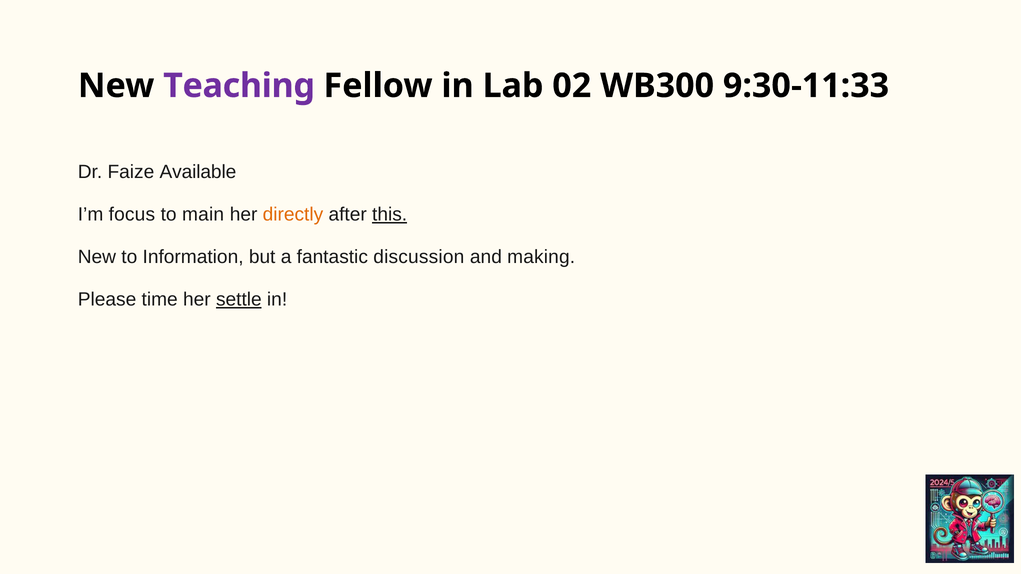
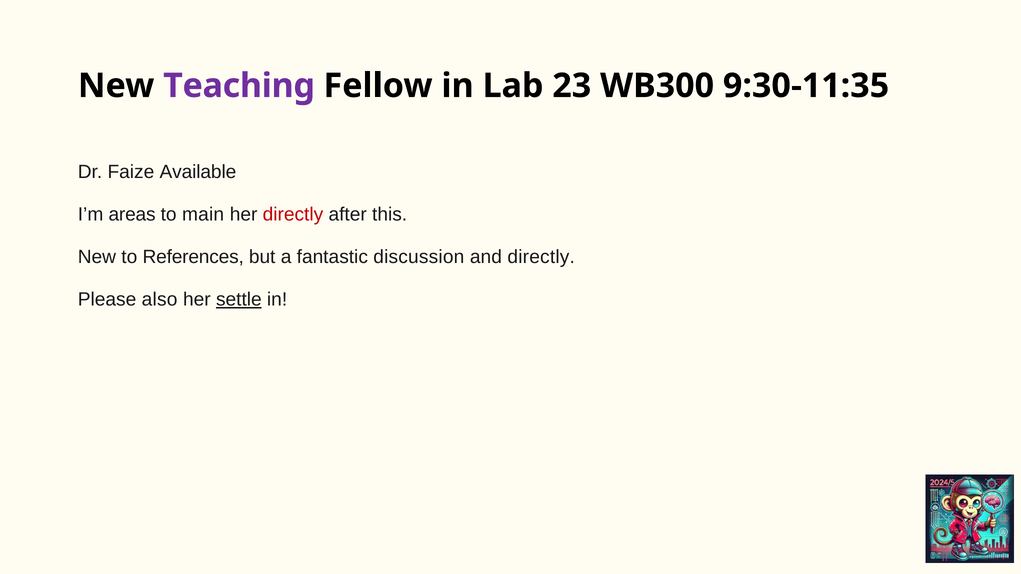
02: 02 -> 23
9:30-11:33: 9:30-11:33 -> 9:30-11:35
focus: focus -> areas
directly at (293, 215) colour: orange -> red
this underline: present -> none
Information: Information -> References
and making: making -> directly
time: time -> also
